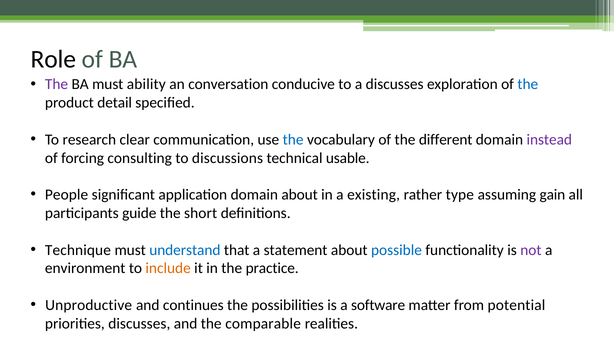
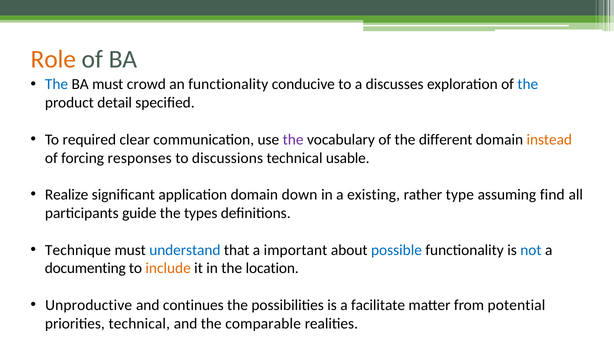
Role colour: black -> orange
The at (57, 84) colour: purple -> blue
ability: ability -> crowd
an conversation: conversation -> functionality
research: research -> required
the at (293, 140) colour: blue -> purple
instead colour: purple -> orange
consulting: consulting -> responses
People: People -> Realize
domain about: about -> down
gain: gain -> find
short: short -> types
statement: statement -> important
not colour: purple -> blue
environment: environment -> documenting
practice: practice -> location
software: software -> facilitate
priorities discusses: discusses -> technical
